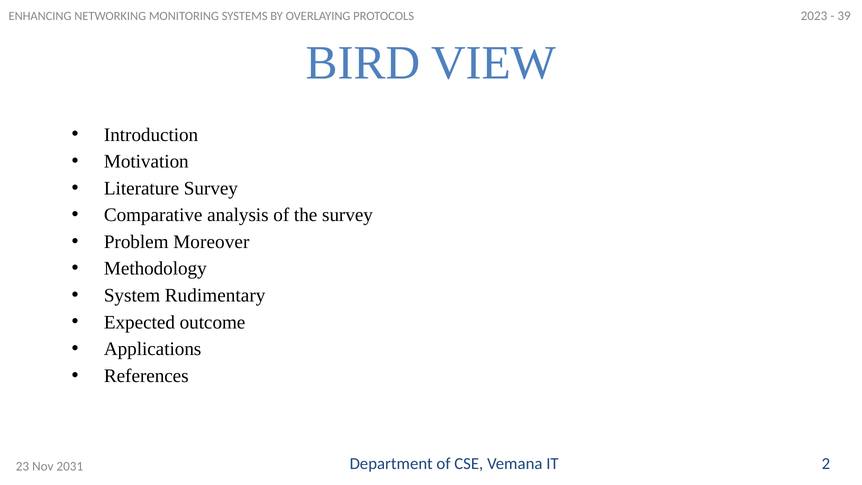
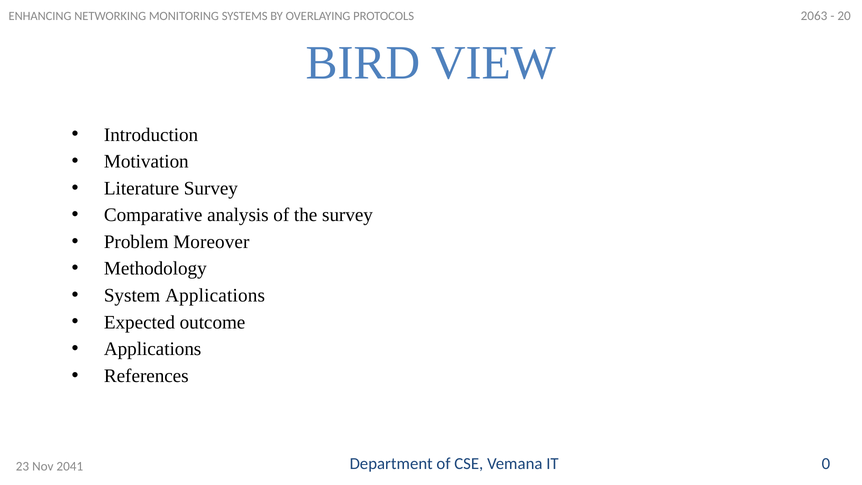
2023: 2023 -> 2063
39: 39 -> 20
System Rudimentary: Rudimentary -> Applications
2031: 2031 -> 2041
2: 2 -> 0
